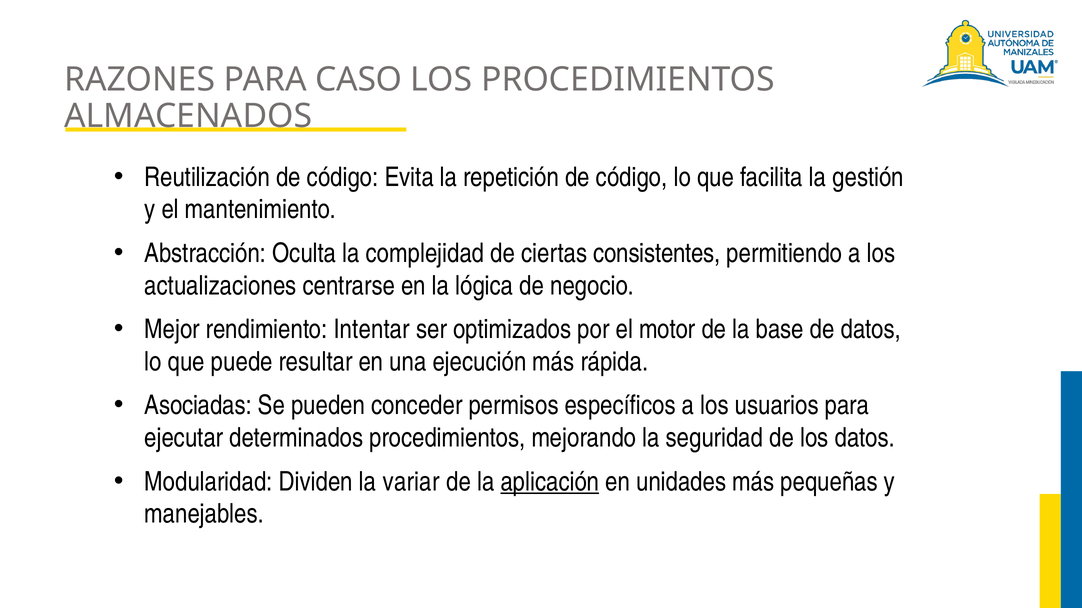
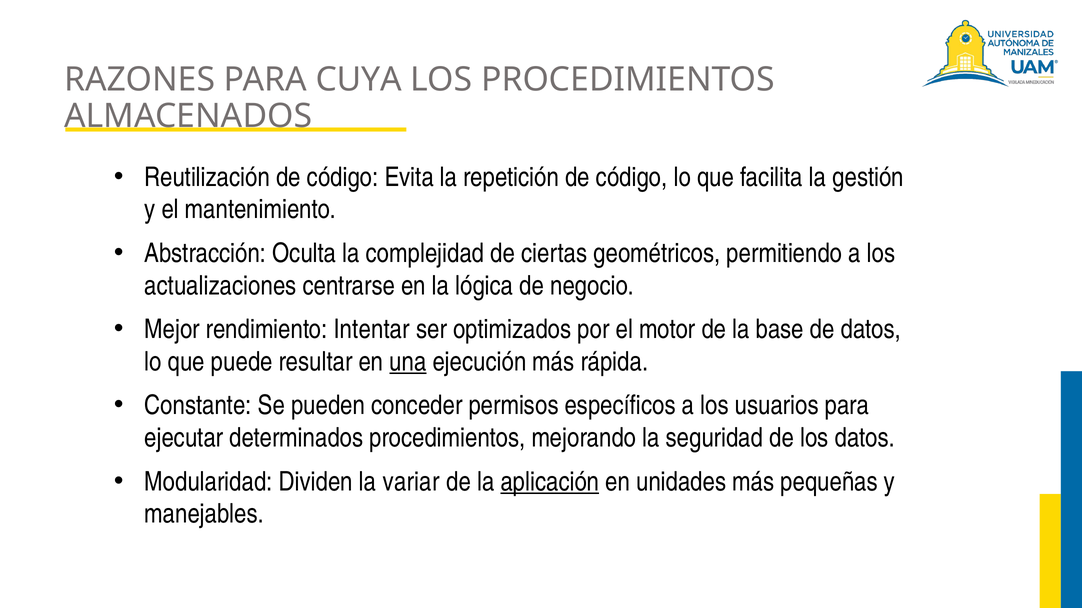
CASO: CASO -> CUYA
consistentes: consistentes -> geométricos
una underline: none -> present
Asociadas: Asociadas -> Constante
